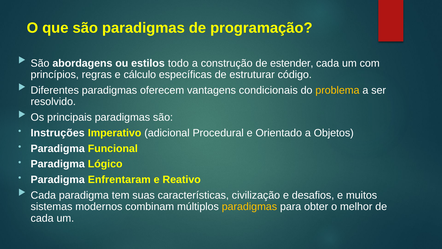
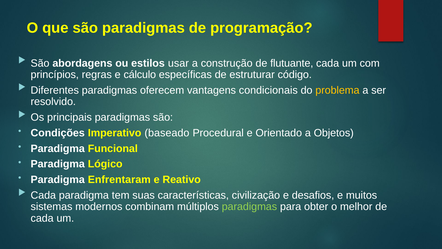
todo: todo -> usar
estender: estender -> flutuante
Instruções: Instruções -> Condições
adicional: adicional -> baseado
paradigmas at (249, 206) colour: yellow -> light green
